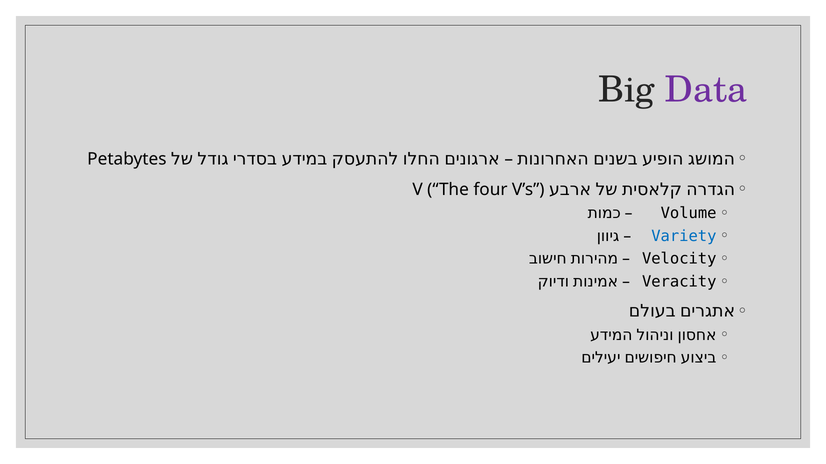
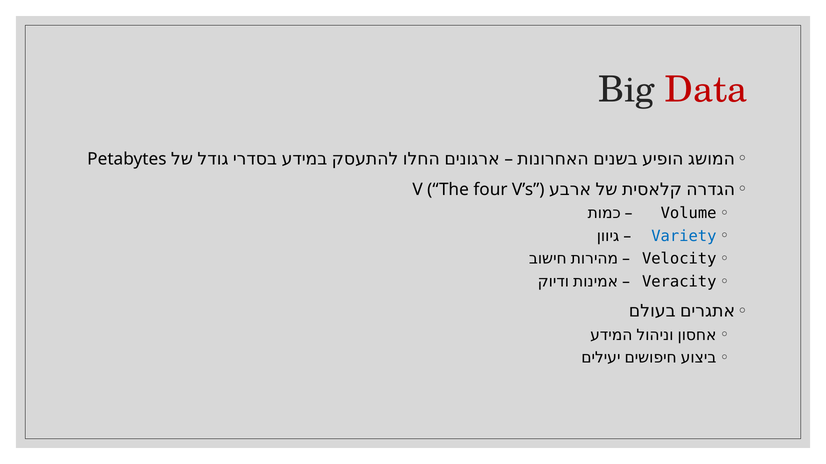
Data colour: purple -> red
